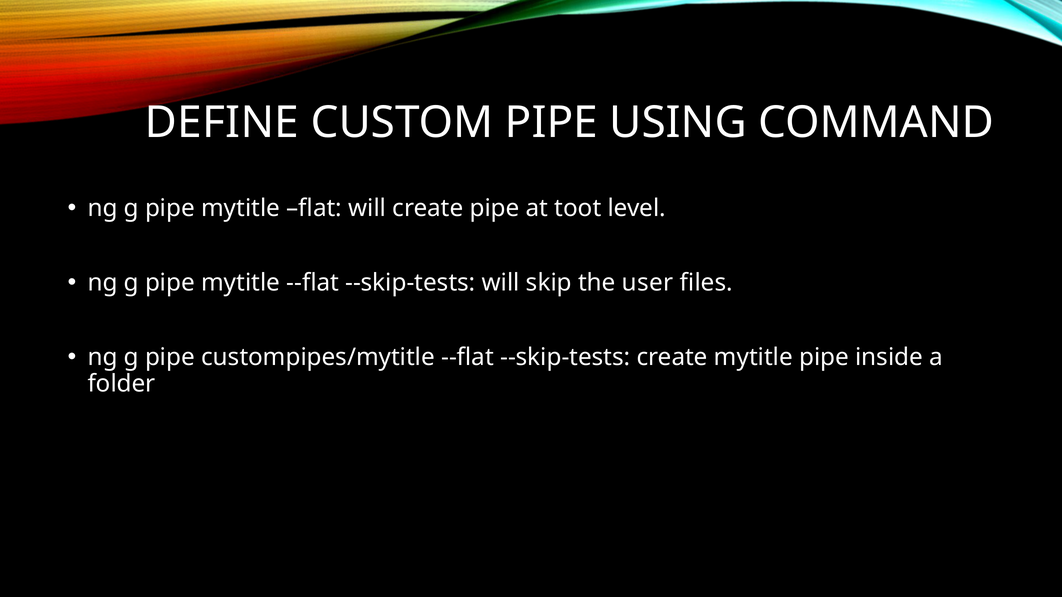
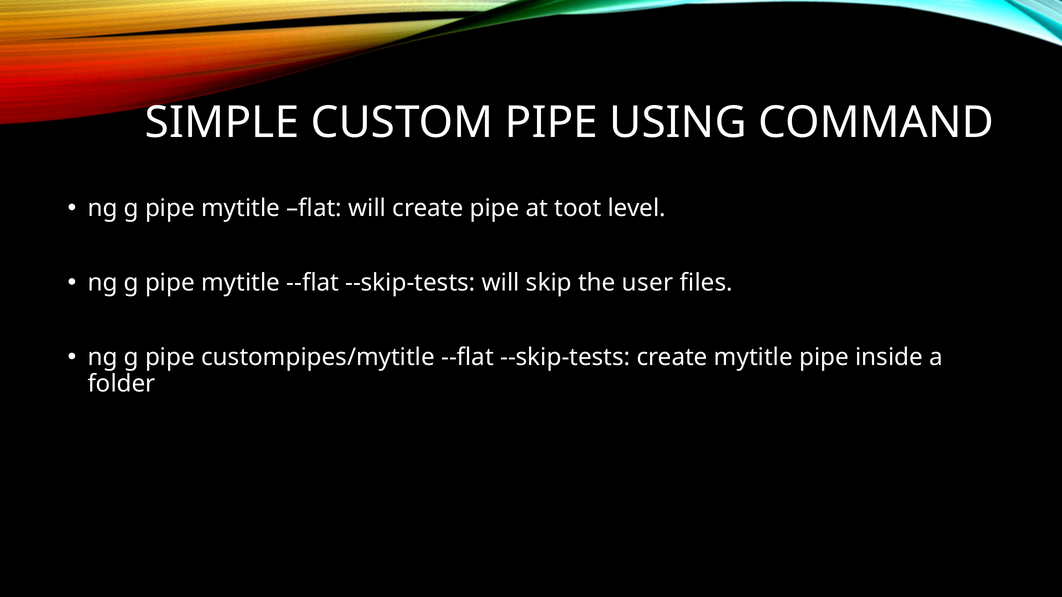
DEFINE: DEFINE -> SIMPLE
